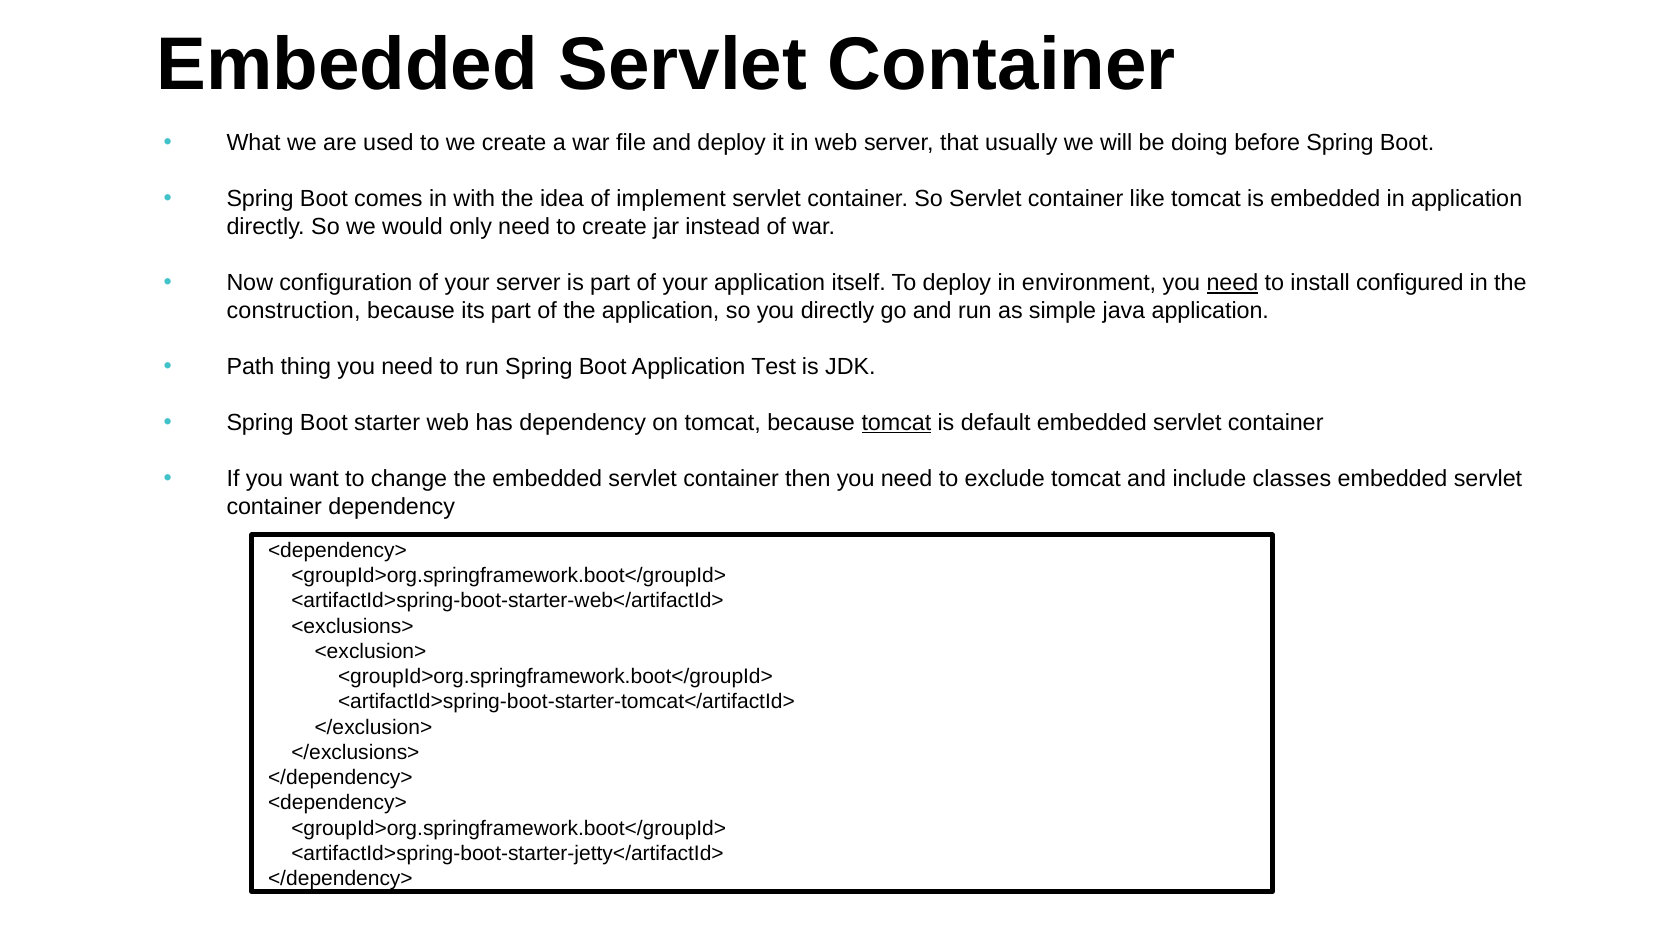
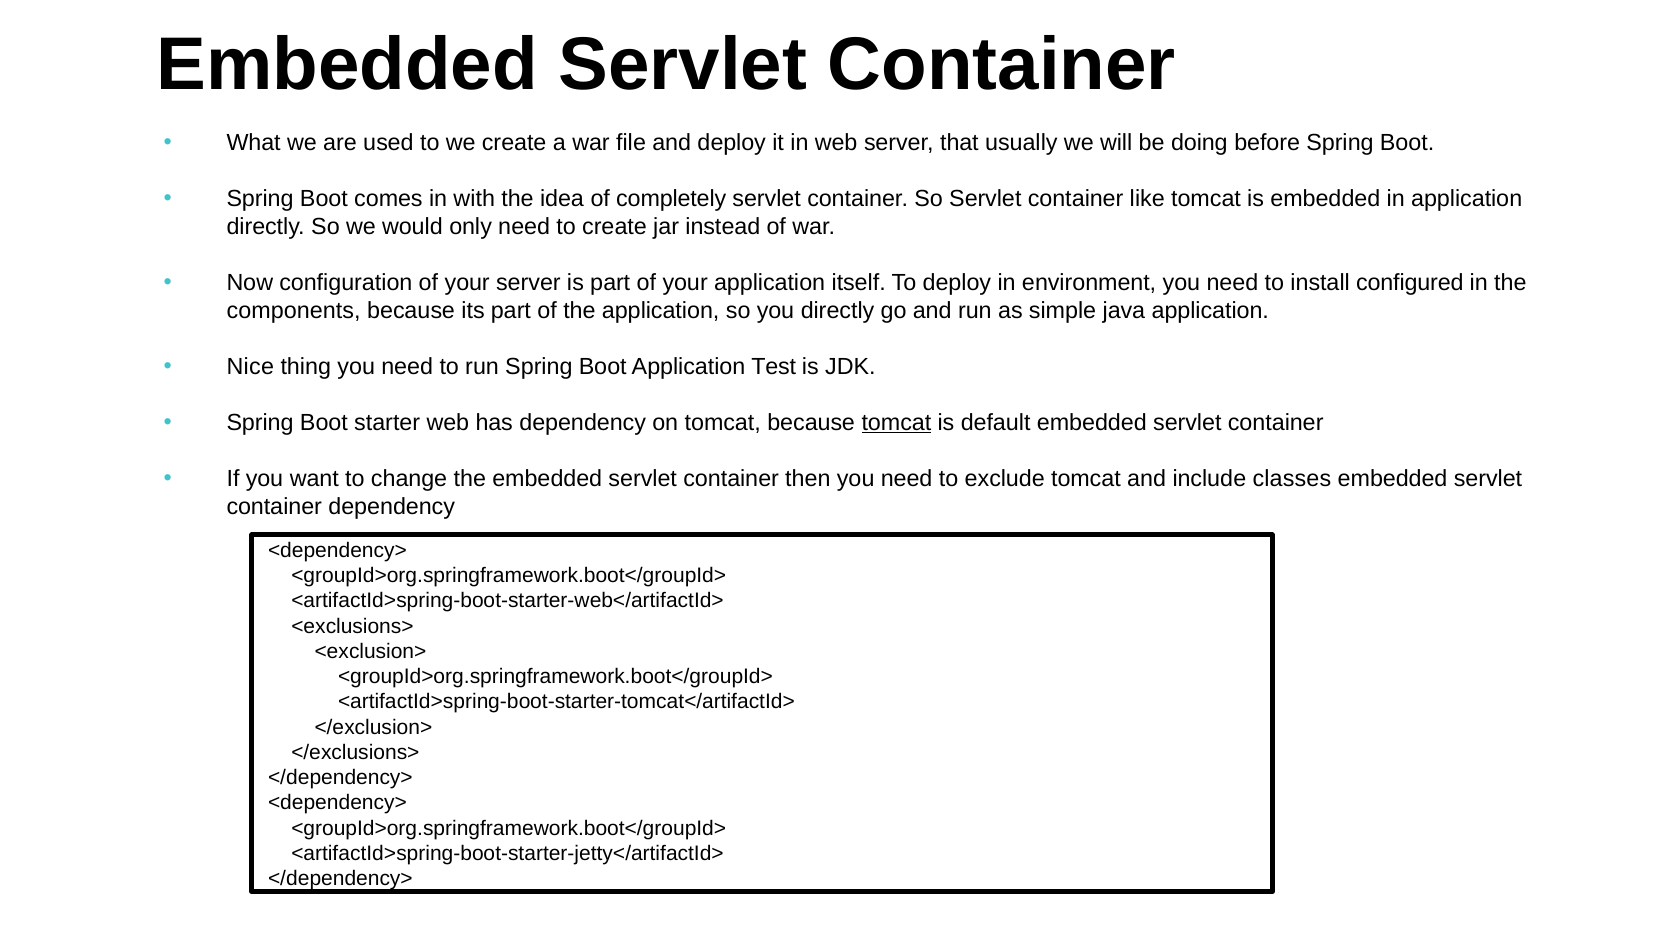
implement: implement -> completely
need at (1232, 283) underline: present -> none
construction: construction -> components
Path: Path -> Nice
